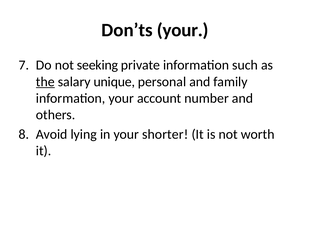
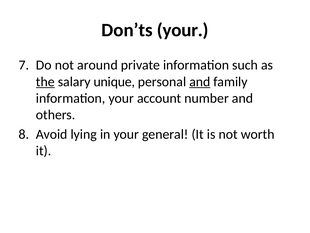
seeking: seeking -> around
and at (200, 82) underline: none -> present
shorter: shorter -> general
